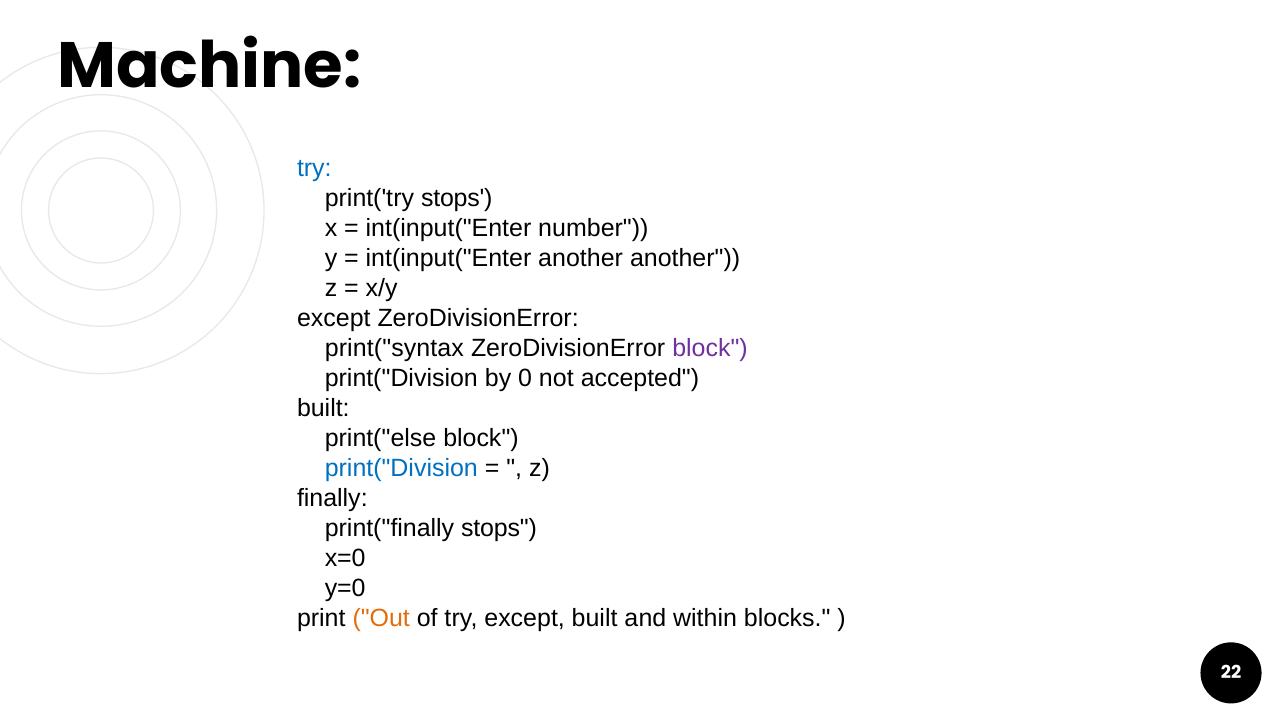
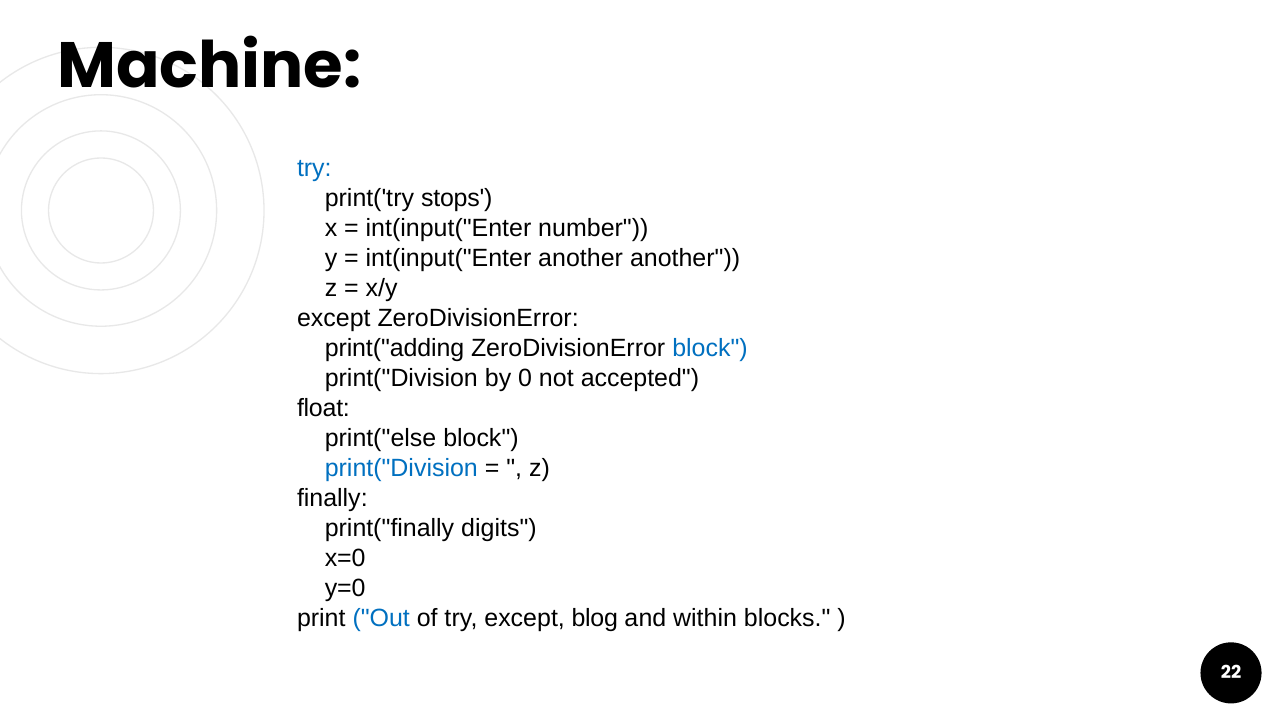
print("syntax: print("syntax -> print("adding
block at (710, 348) colour: purple -> blue
built at (323, 408): built -> float
print("finally stops: stops -> digits
Out colour: orange -> blue
except built: built -> blog
